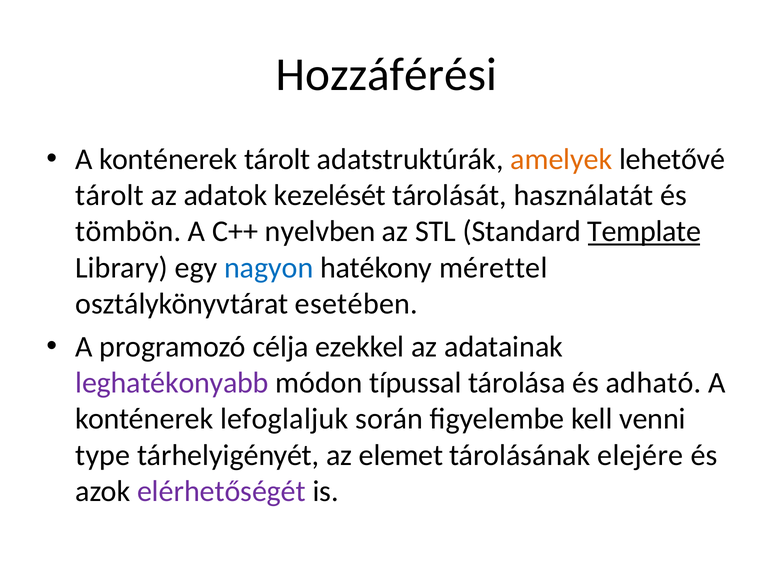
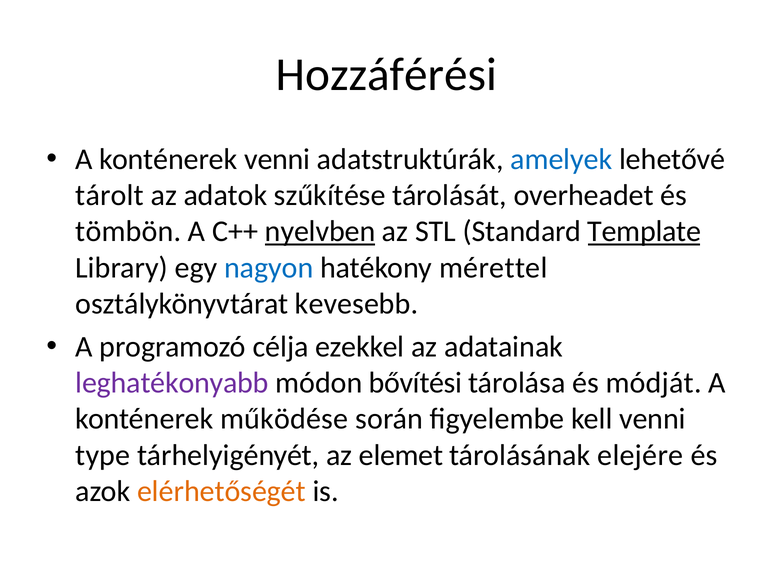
konténerek tárolt: tárolt -> venni
amelyek colour: orange -> blue
kezelését: kezelését -> szűkítése
használatát: használatát -> overheadet
nyelvben underline: none -> present
esetében: esetében -> kevesebb
típussal: típussal -> bővítési
adható: adható -> módját
lefoglaljuk: lefoglaljuk -> működése
elérhetőségét colour: purple -> orange
